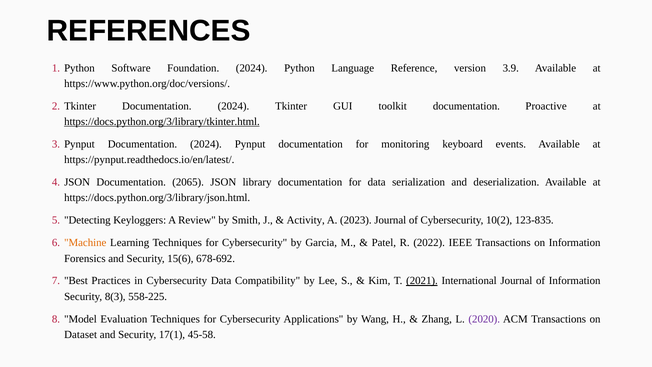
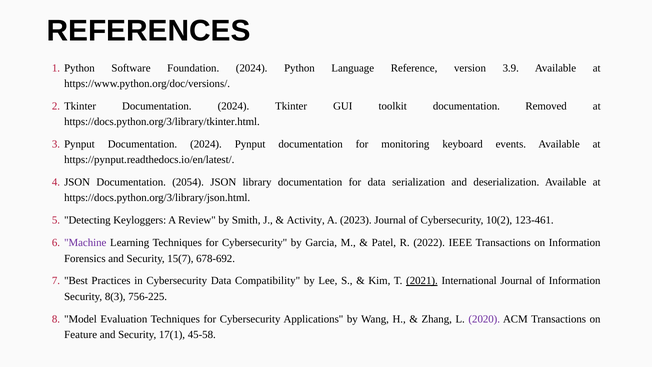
Proactive: Proactive -> Removed
https://docs.python.org/3/library/tkinter.html underline: present -> none
2065: 2065 -> 2054
123-835: 123-835 -> 123-461
Machine colour: orange -> purple
15(6: 15(6 -> 15(7
558-225: 558-225 -> 756-225
Dataset: Dataset -> Feature
